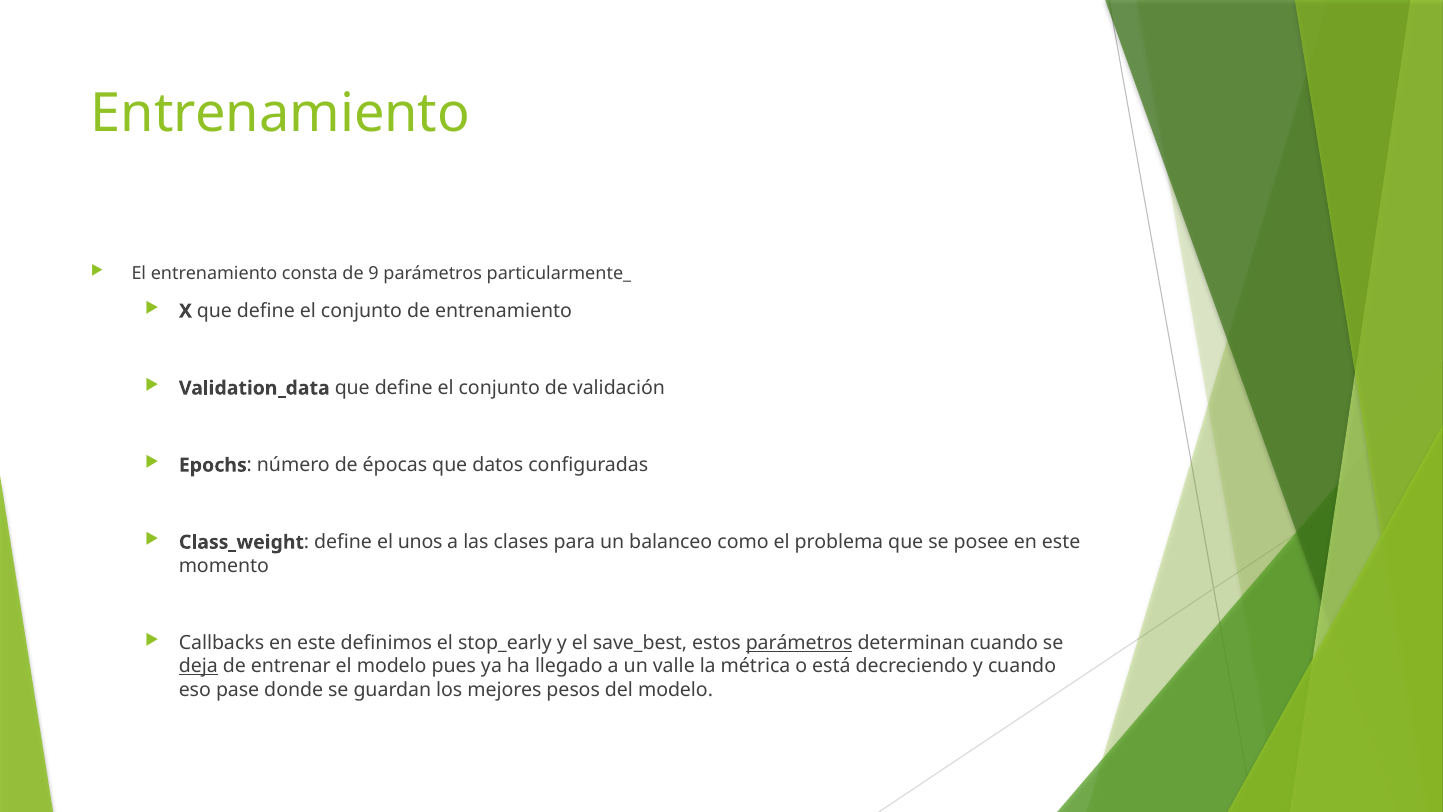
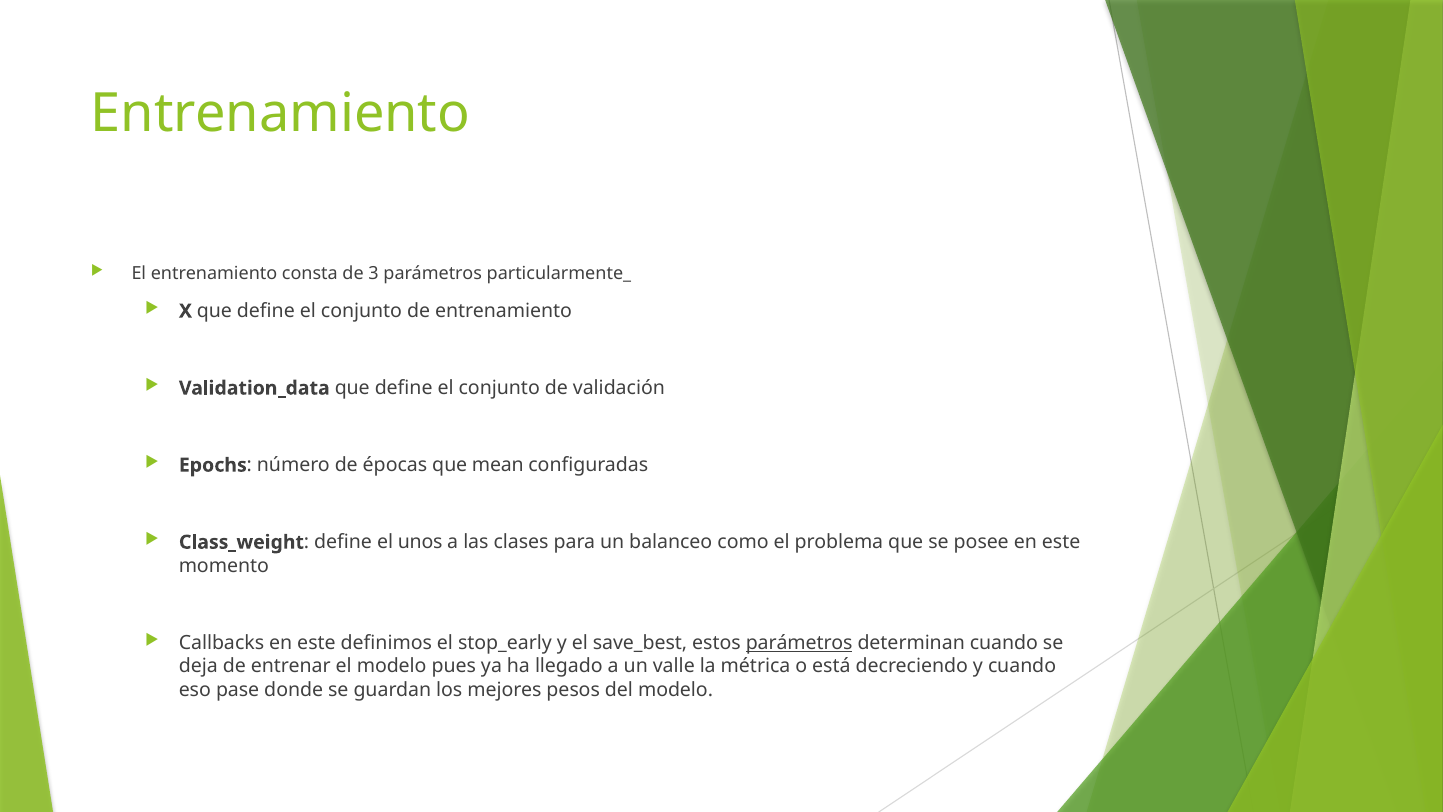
9: 9 -> 3
datos: datos -> mean
deja underline: present -> none
